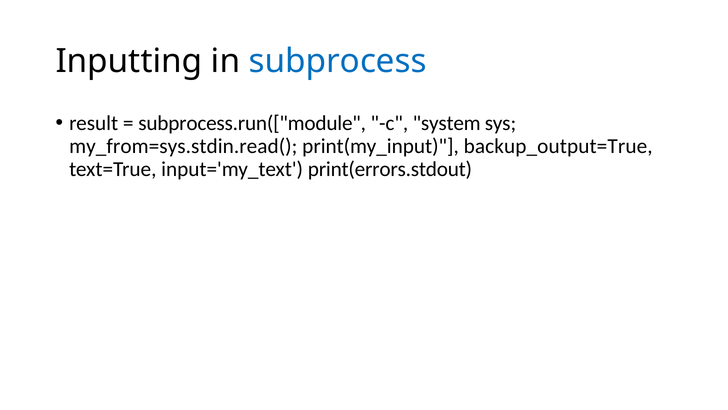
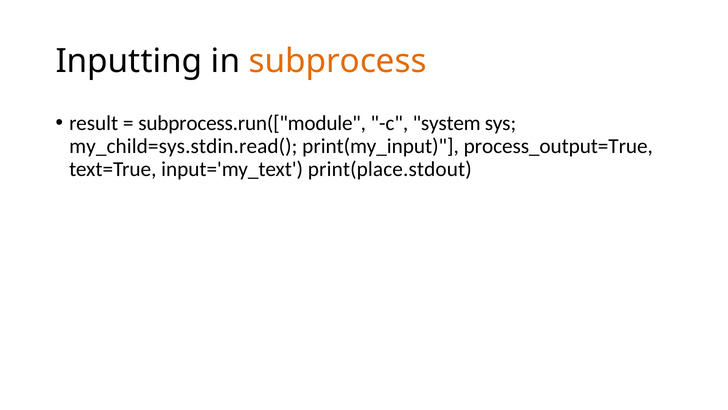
subprocess colour: blue -> orange
my_from=sys.stdin.read(: my_from=sys.stdin.read( -> my_child=sys.stdin.read(
backup_output=True: backup_output=True -> process_output=True
print(errors.stdout: print(errors.stdout -> print(place.stdout
